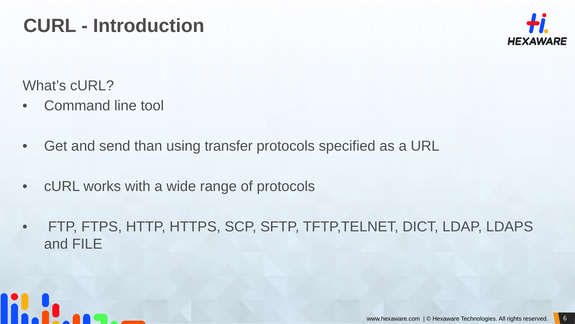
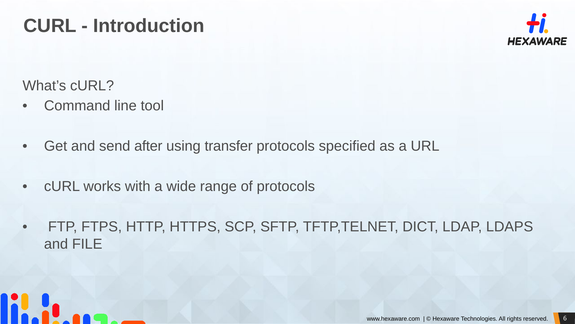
than: than -> after
